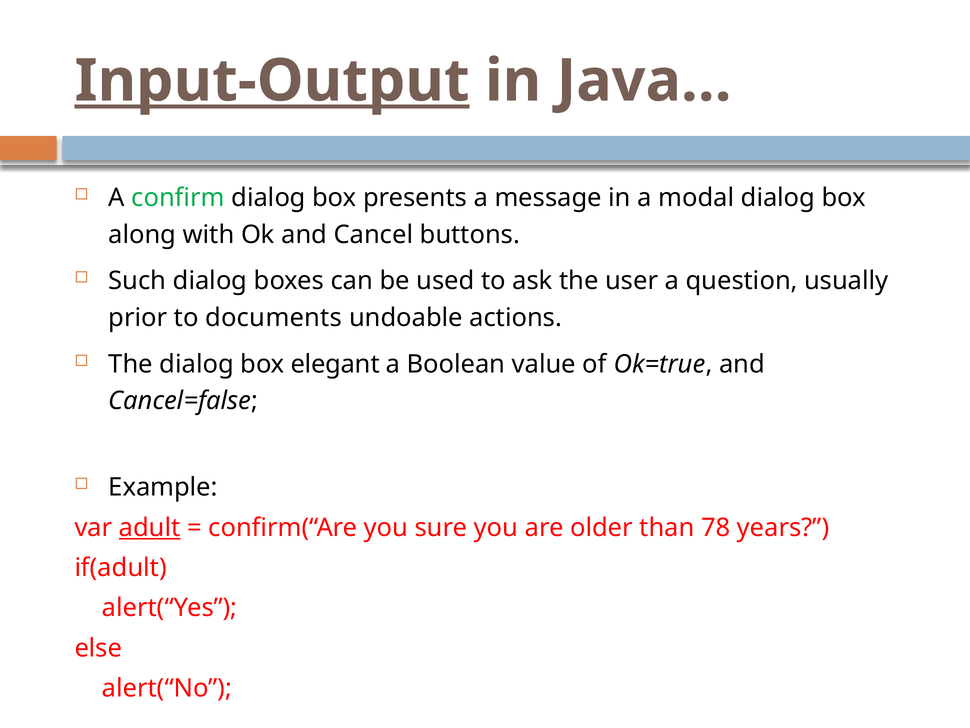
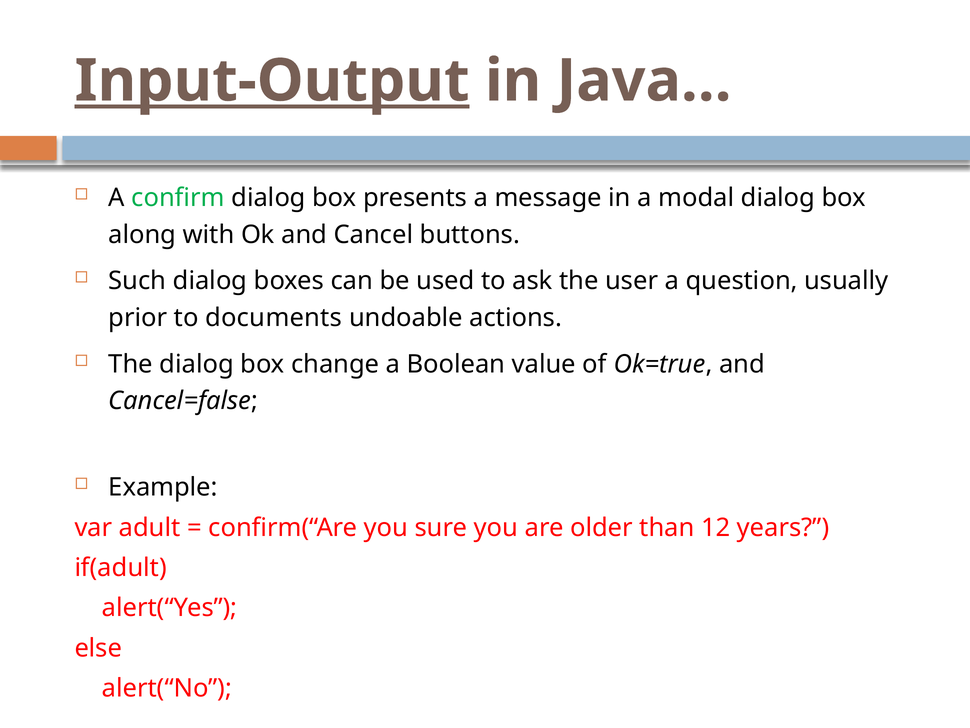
elegant: elegant -> change
adult underline: present -> none
78: 78 -> 12
